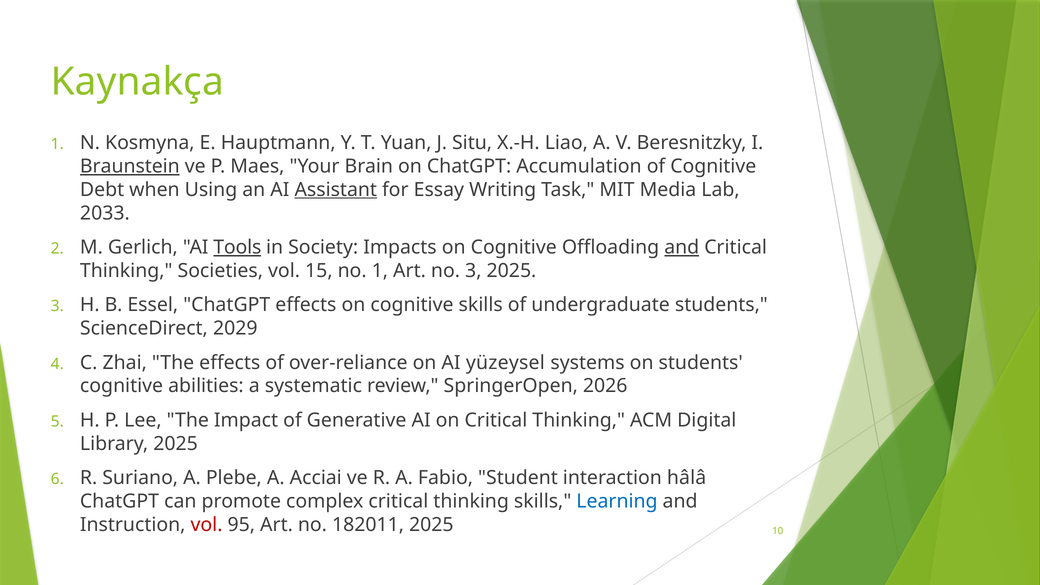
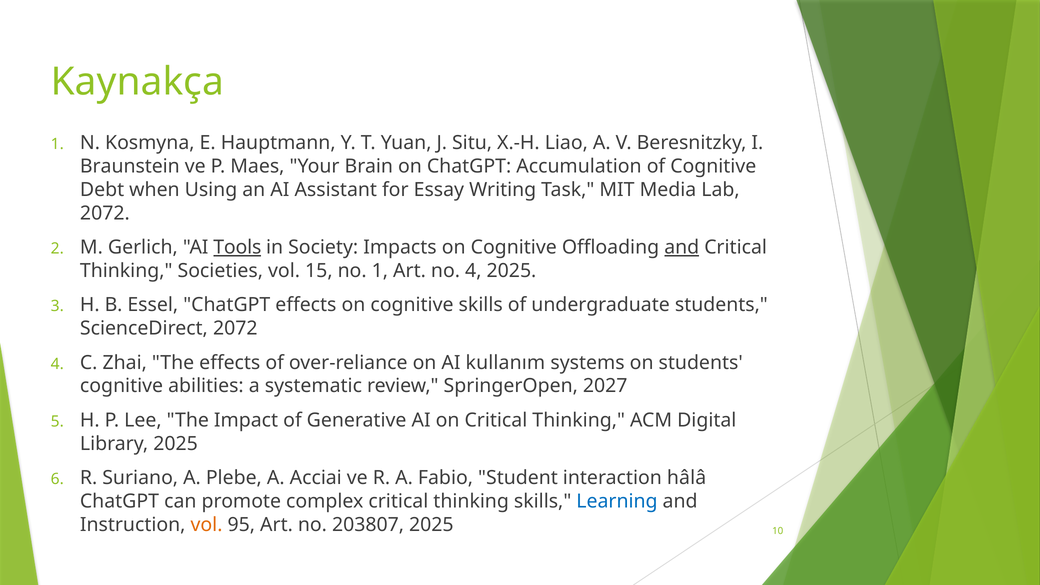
Braunstein underline: present -> none
Assistant underline: present -> none
2033 at (105, 213): 2033 -> 2072
no 3: 3 -> 4
ScienceDirect 2029: 2029 -> 2072
yüzeysel: yüzeysel -> kullanım
2026: 2026 -> 2027
vol at (206, 525) colour: red -> orange
182011: 182011 -> 203807
